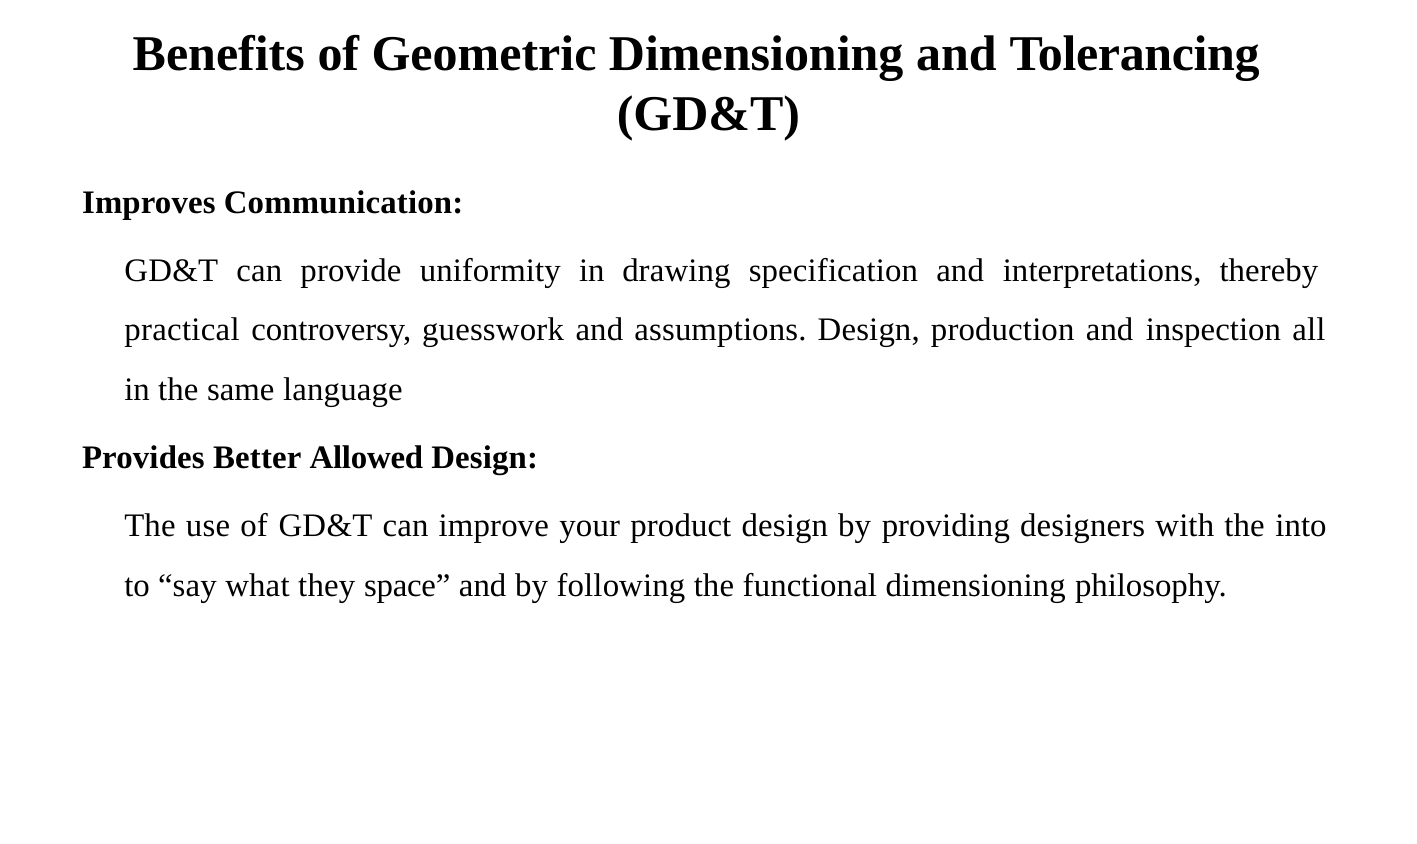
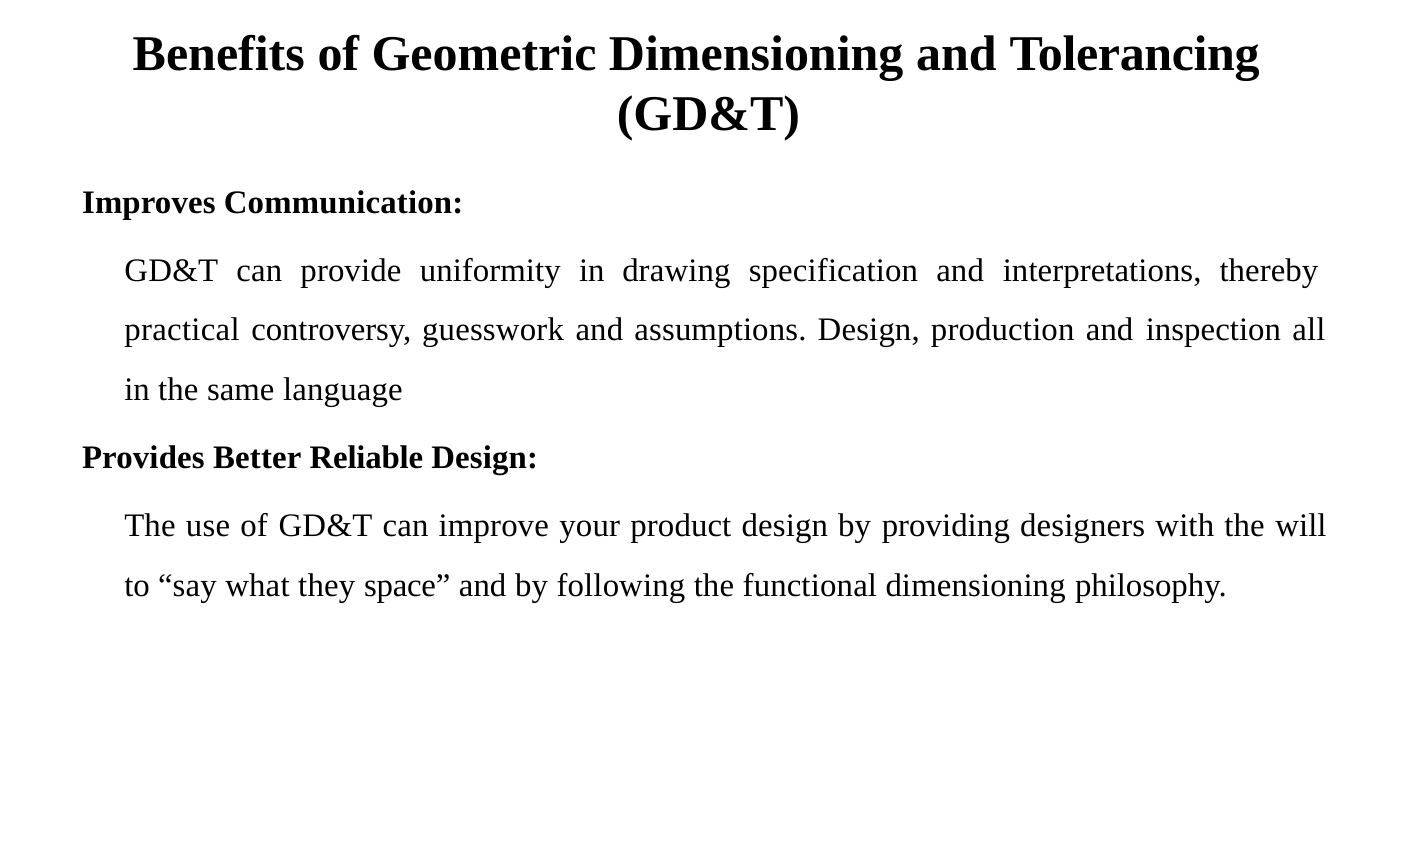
Allowed: Allowed -> Reliable
into: into -> will
